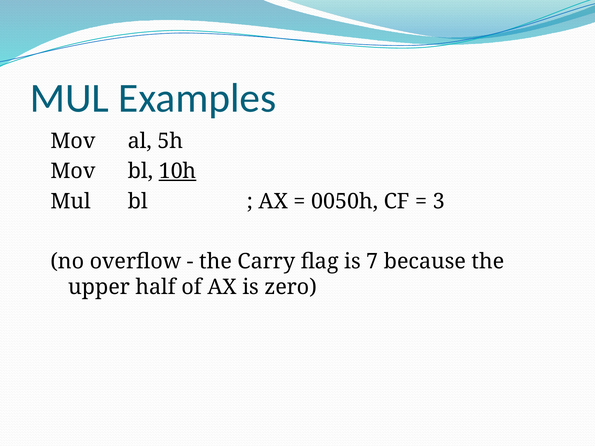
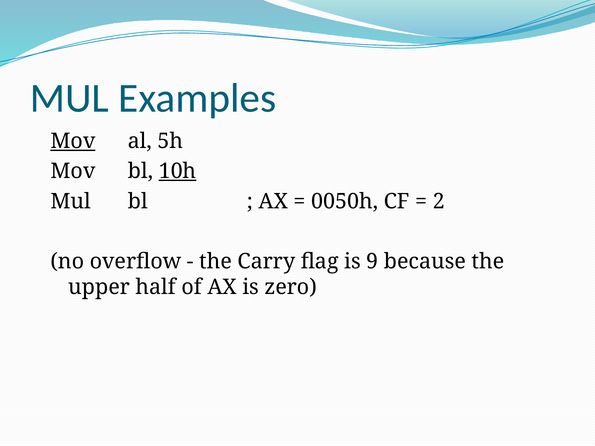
Mov at (73, 141) underline: none -> present
3: 3 -> 2
7: 7 -> 9
